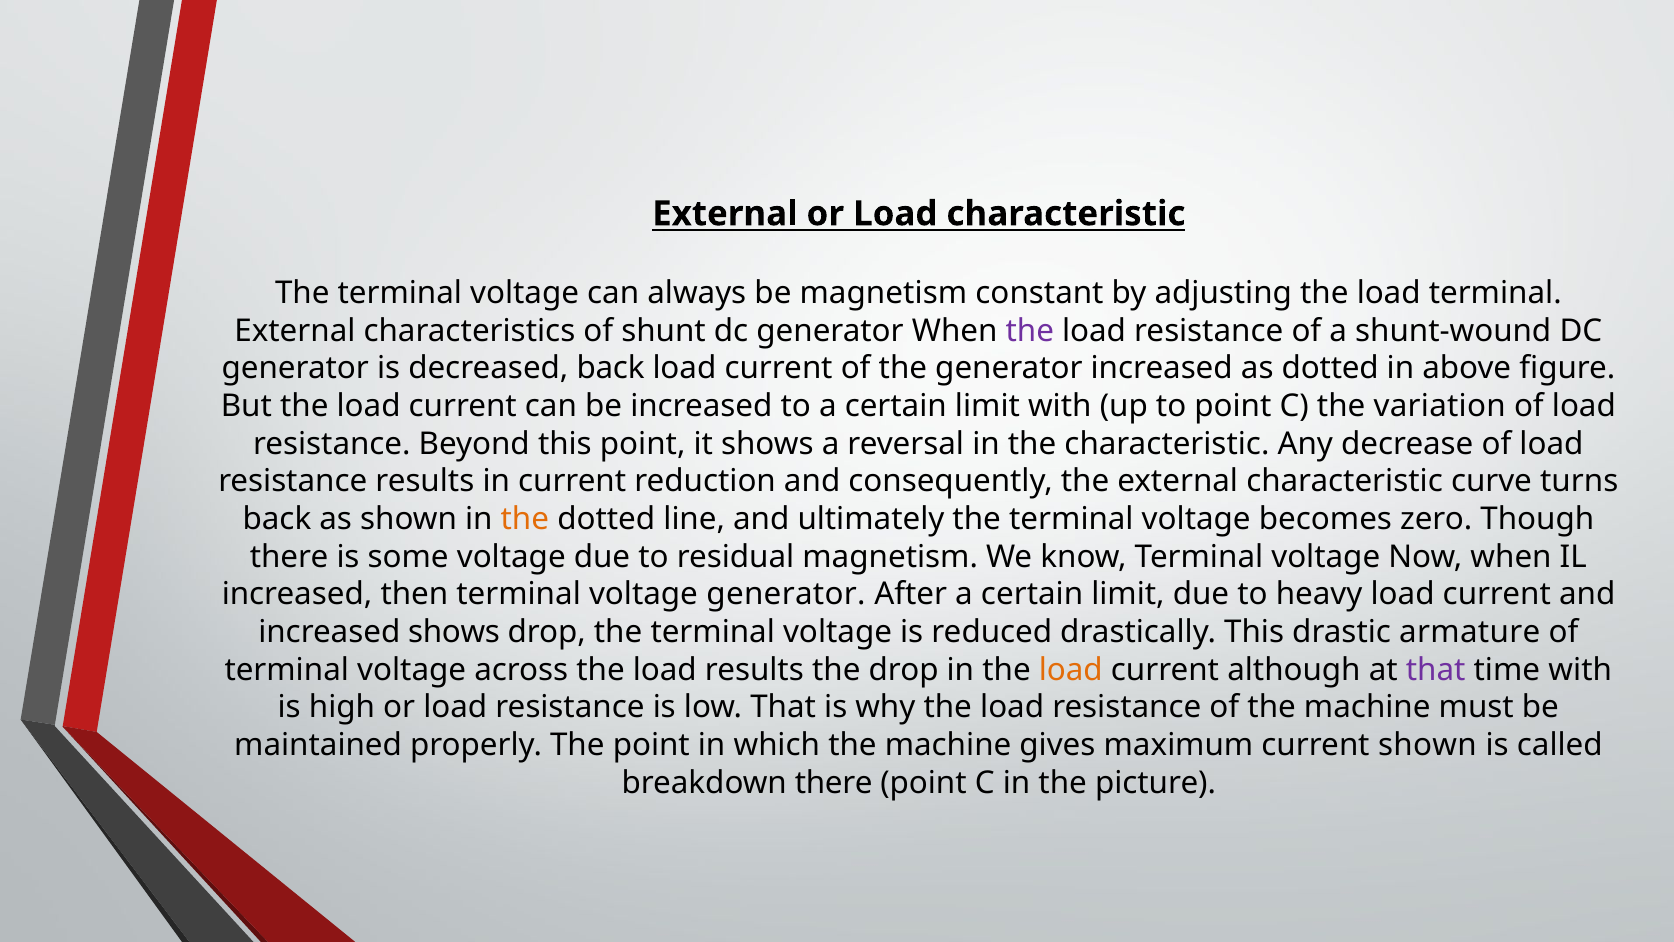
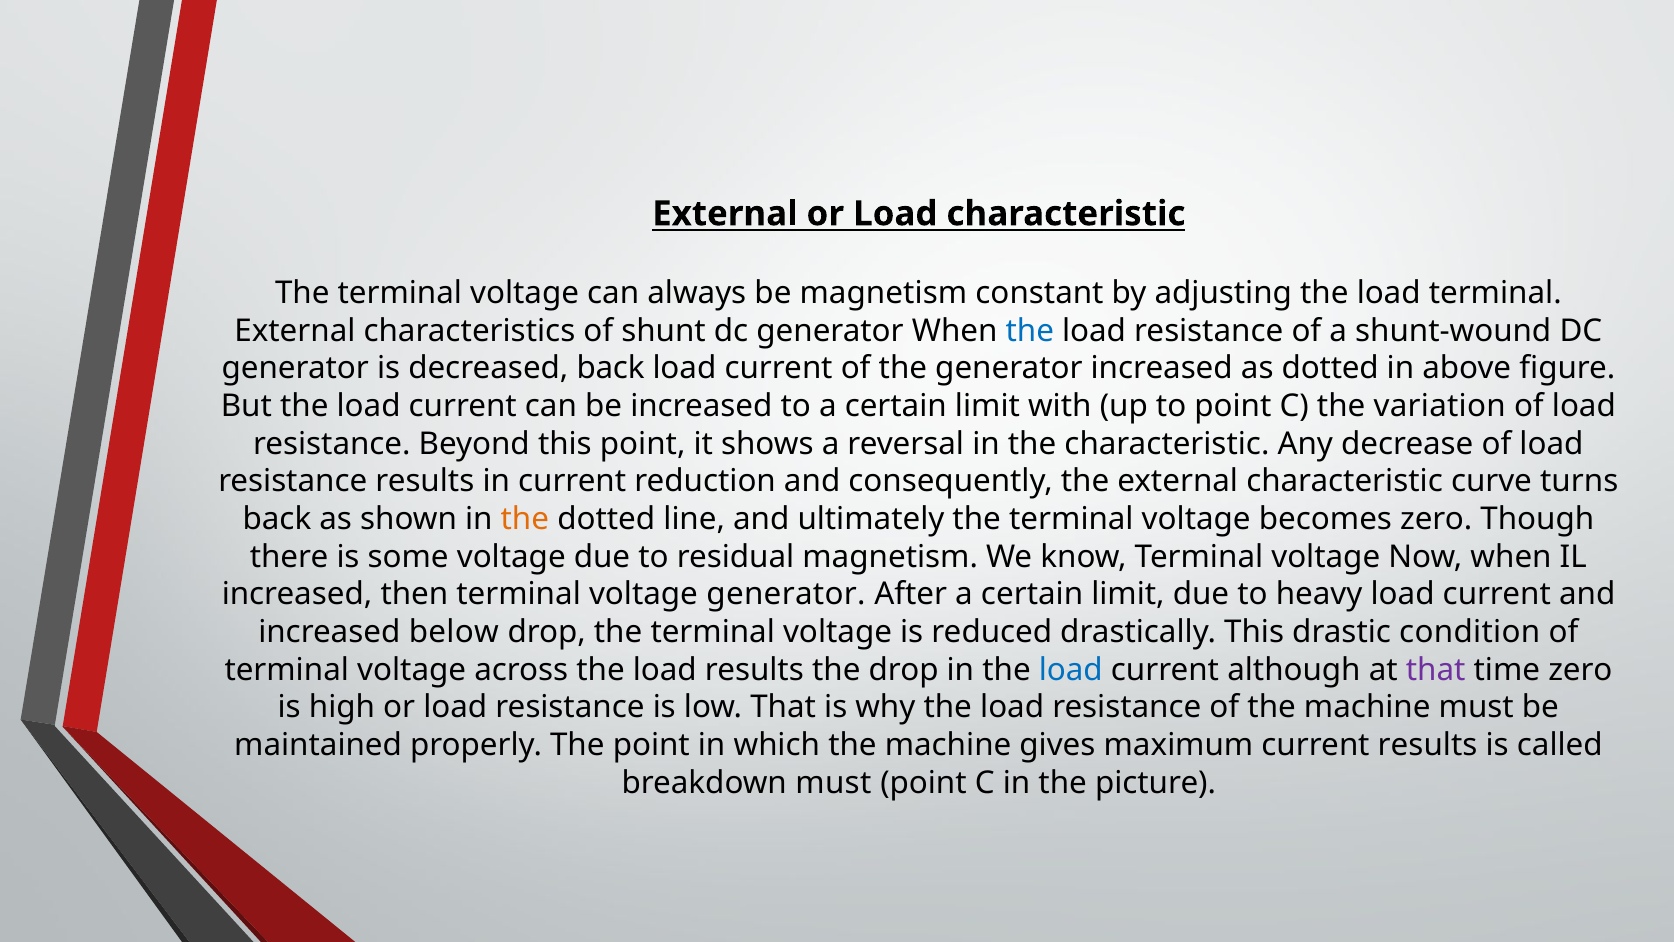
the at (1030, 331) colour: purple -> blue
increased shows: shows -> below
armature: armature -> condition
load at (1071, 670) colour: orange -> blue
time with: with -> zero
current shown: shown -> results
breakdown there: there -> must
